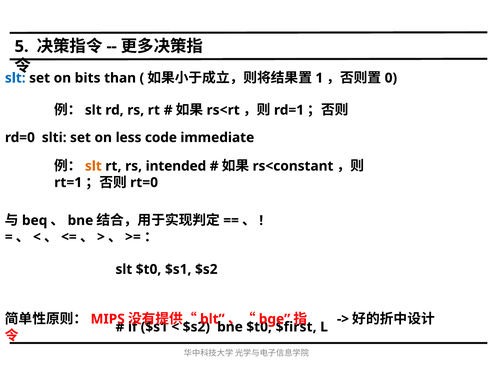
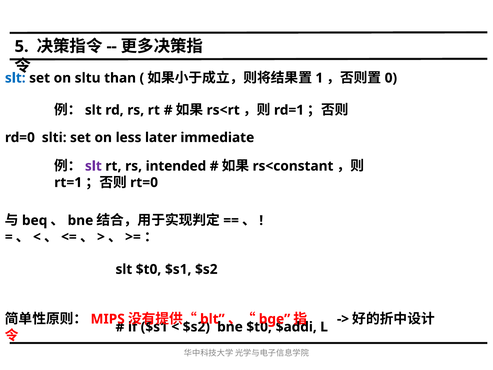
bits: bits -> sltu
code: code -> later
slt at (93, 166) colour: orange -> purple
$first: $first -> $addi
